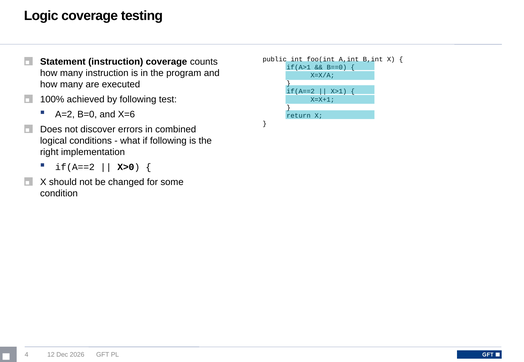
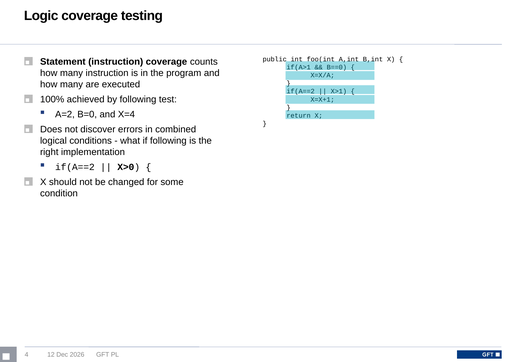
X=6: X=6 -> X=4
